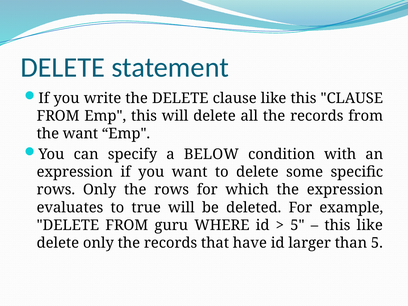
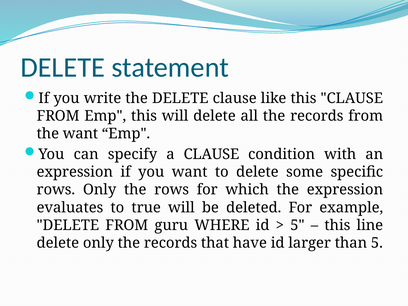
a BELOW: BELOW -> CLAUSE
this like: like -> line
